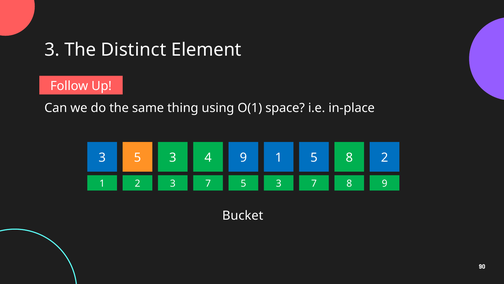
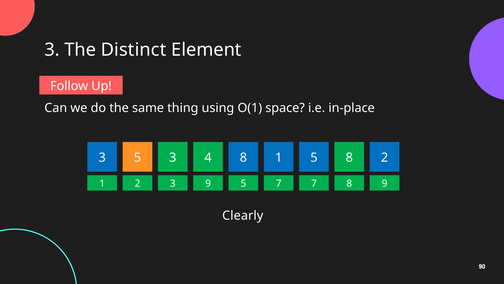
3 9: 9 -> 8
2 3 7: 7 -> 9
3 at (279, 183): 3 -> 7
Bucket: Bucket -> Clearly
